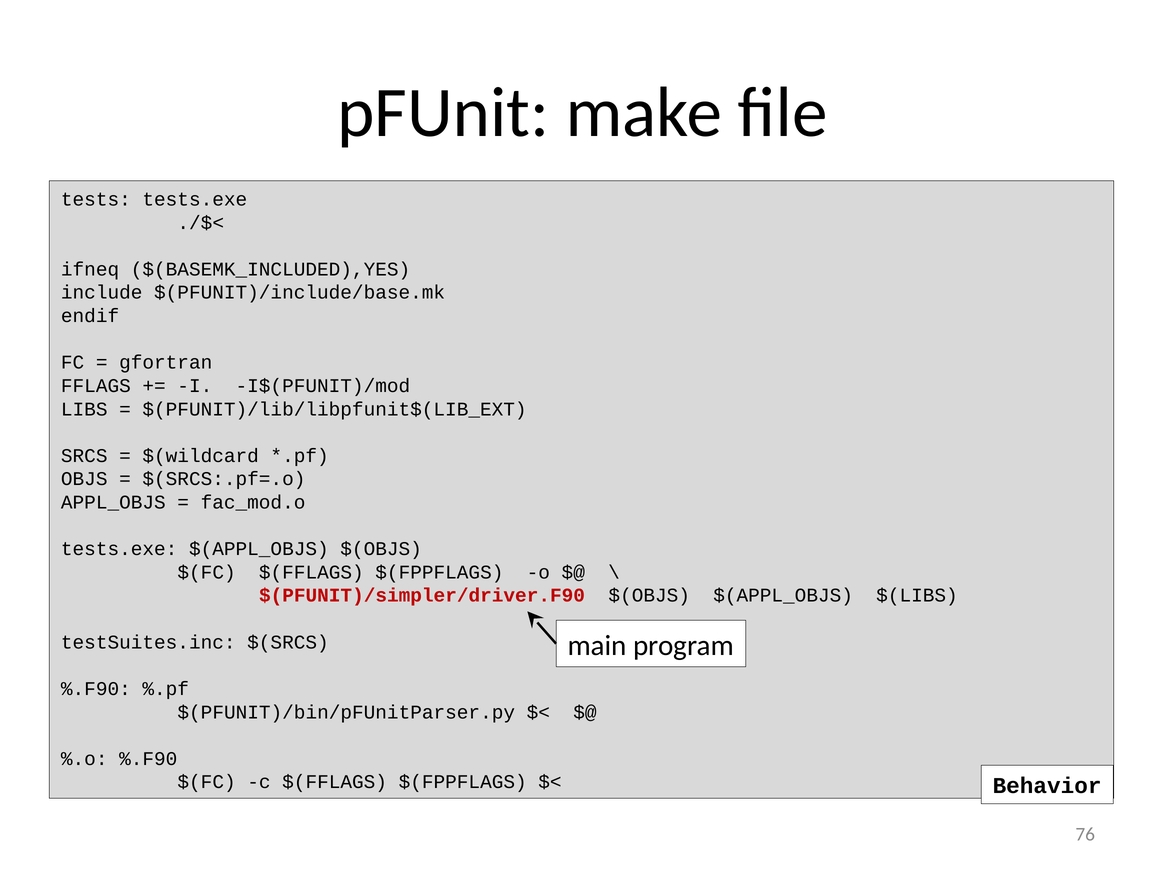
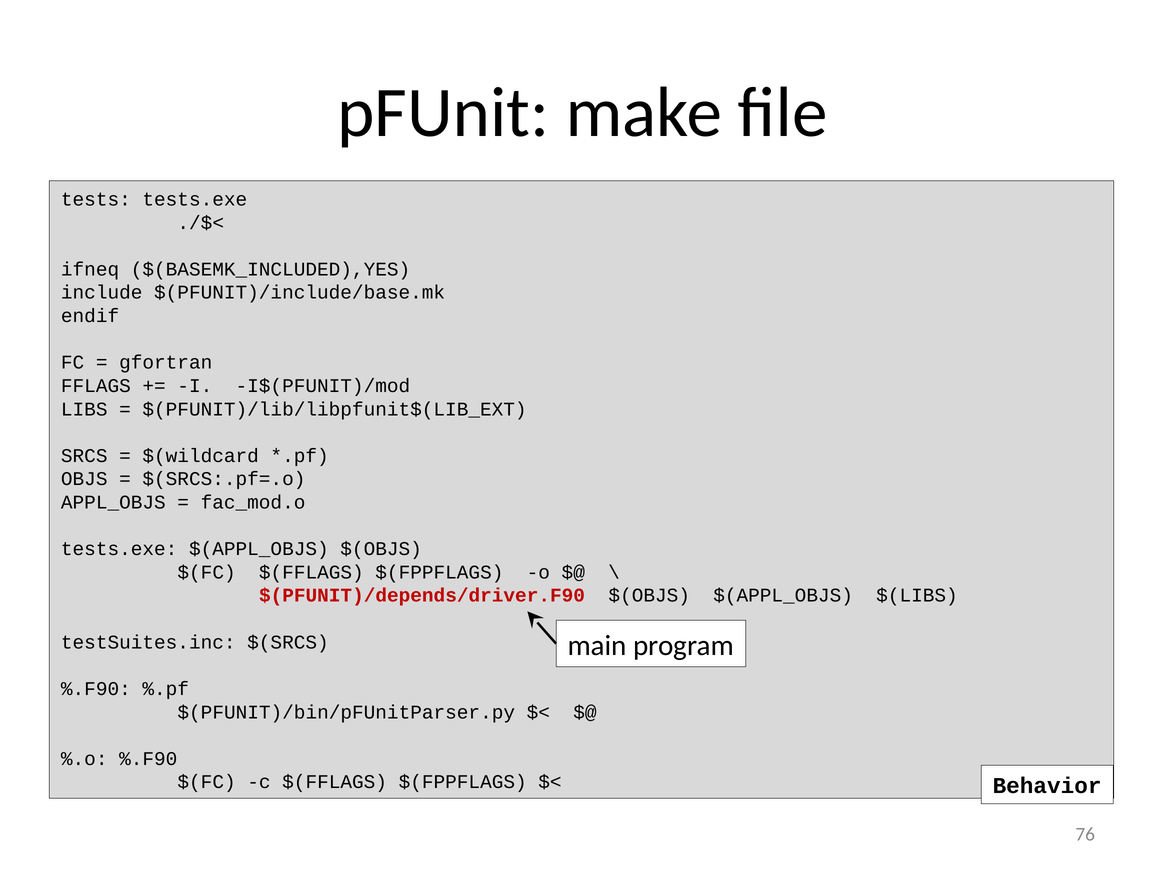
$(PFUNIT)/simpler/driver.F90: $(PFUNIT)/simpler/driver.F90 -> $(PFUNIT)/depends/driver.F90
